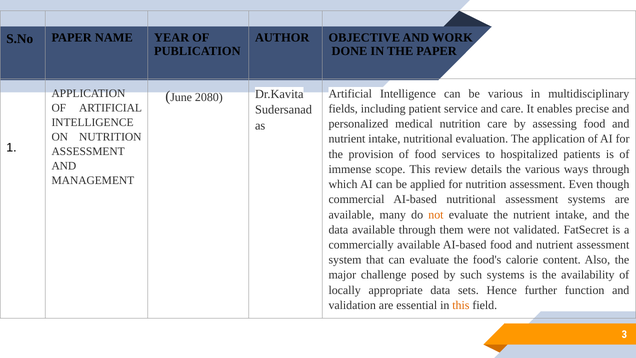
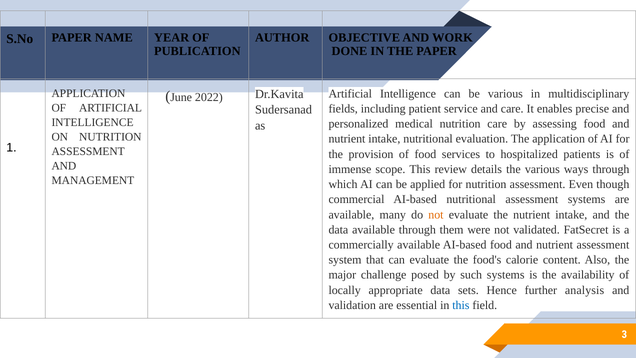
2080: 2080 -> 2022
function: function -> analysis
this at (461, 305) colour: orange -> blue
